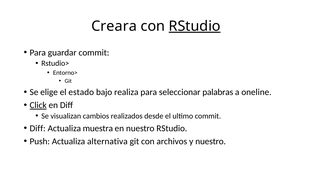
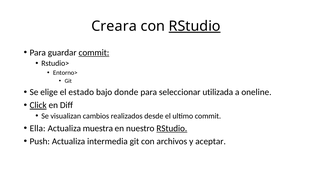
commit at (94, 53) underline: none -> present
realiza: realiza -> donde
palabras: palabras -> utilizada
Diff at (38, 129): Diff -> Ella
RStudio at (172, 129) underline: none -> present
alternativa: alternativa -> intermedia
y nuestro: nuestro -> aceptar
